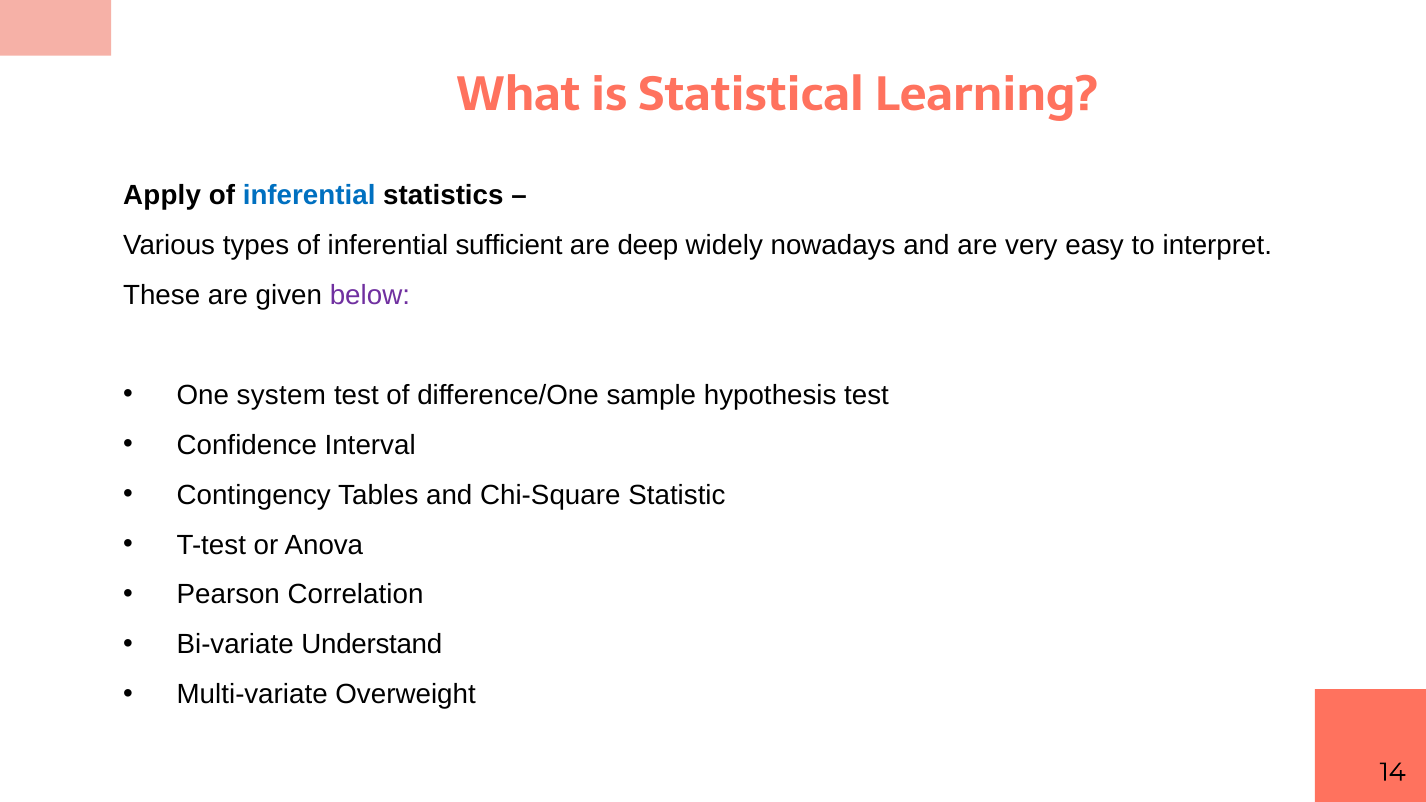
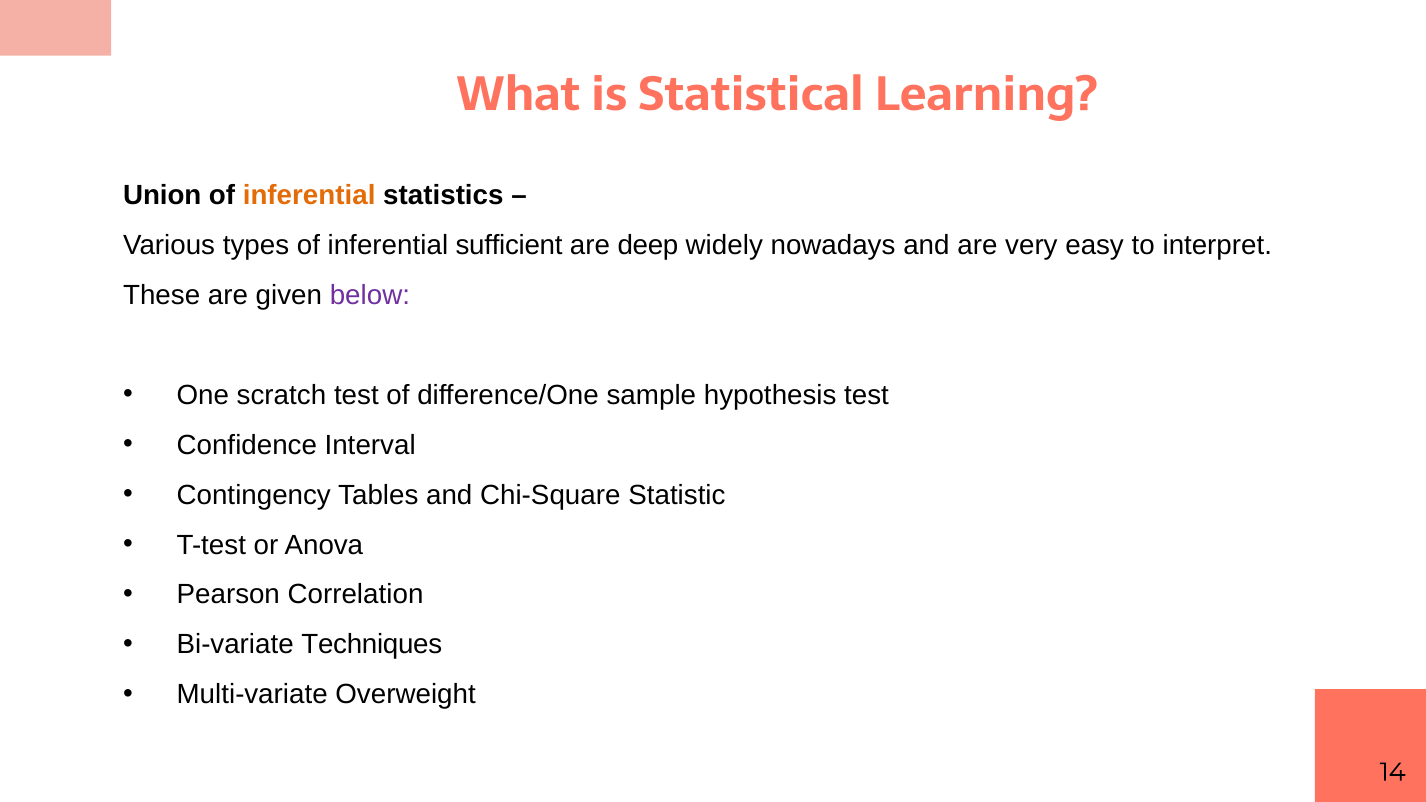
Apply: Apply -> Union
inferential at (309, 196) colour: blue -> orange
system: system -> scratch
Understand: Understand -> Techniques
